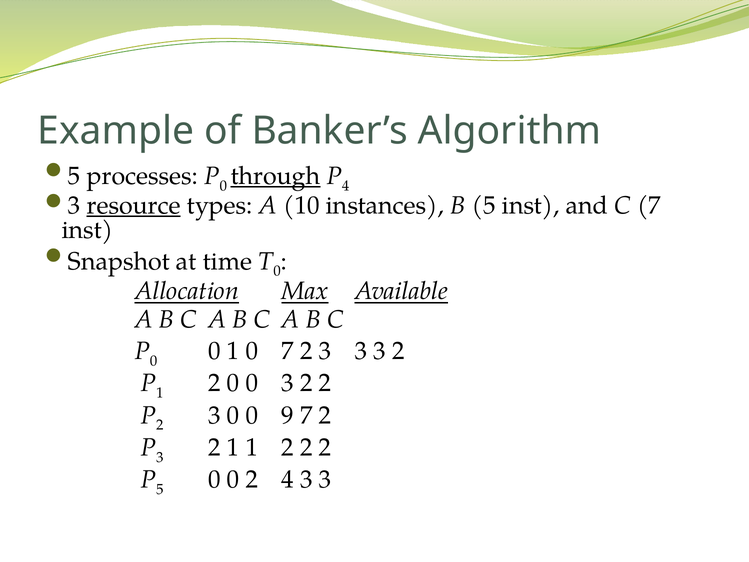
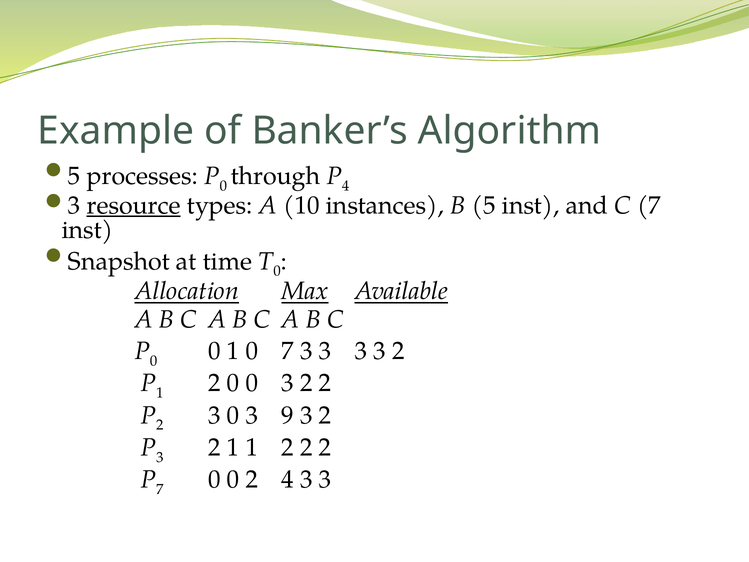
through underline: present -> none
0 7 2: 2 -> 3
3 0 0: 0 -> 3
9 7: 7 -> 3
5 at (160, 489): 5 -> 7
